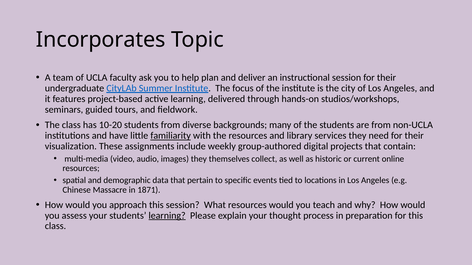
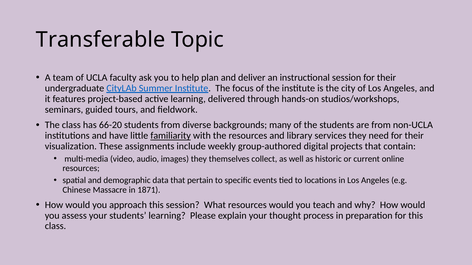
Incorporates: Incorporates -> Transferable
10-20: 10-20 -> 66-20
learning at (167, 216) underline: present -> none
